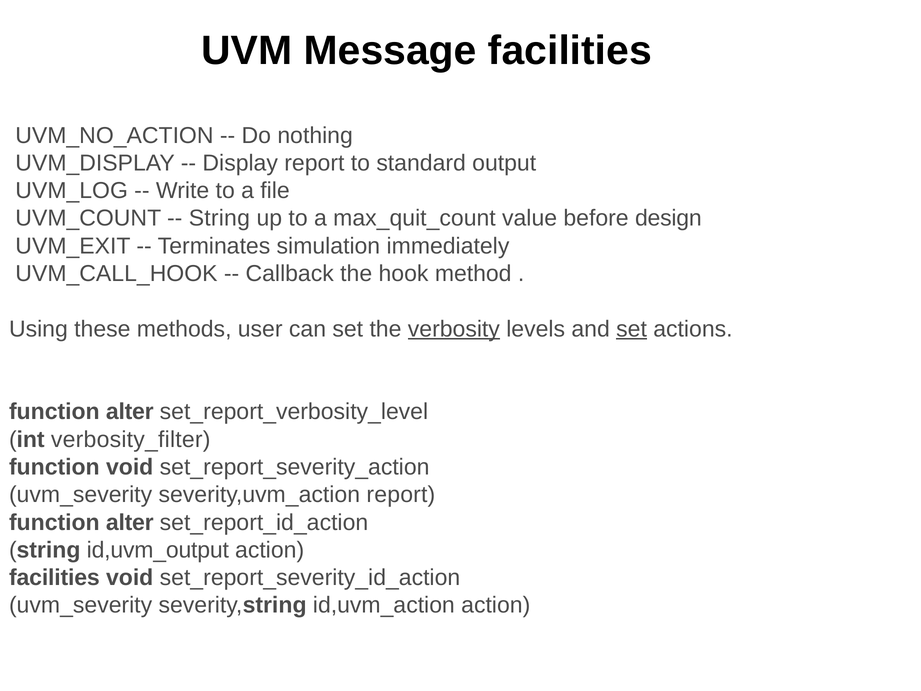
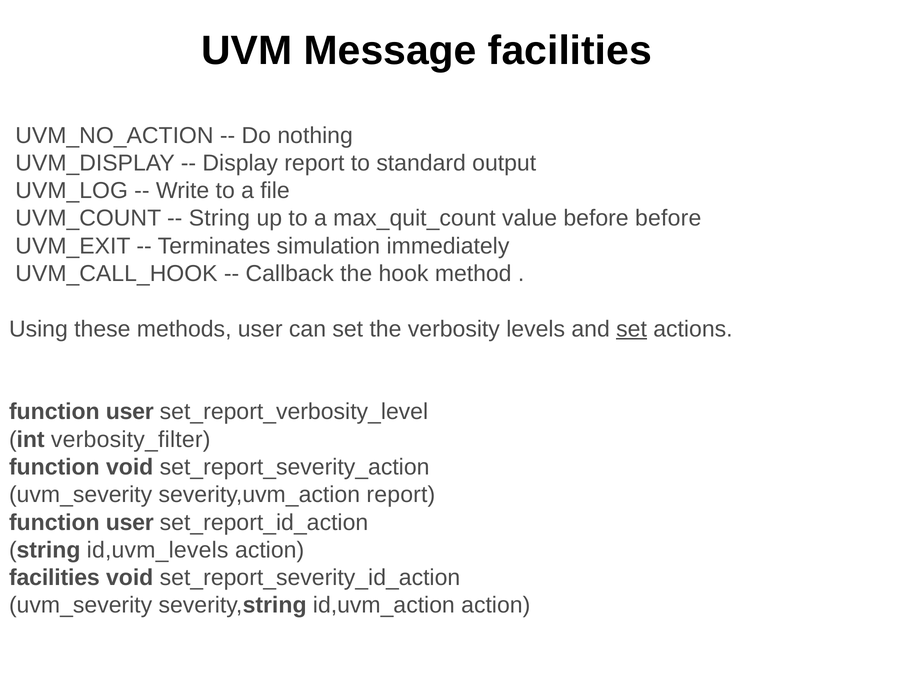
before design: design -> before
verbosity underline: present -> none
alter at (130, 412): alter -> user
alter at (130, 522): alter -> user
id,uvm_output: id,uvm_output -> id,uvm_levels
